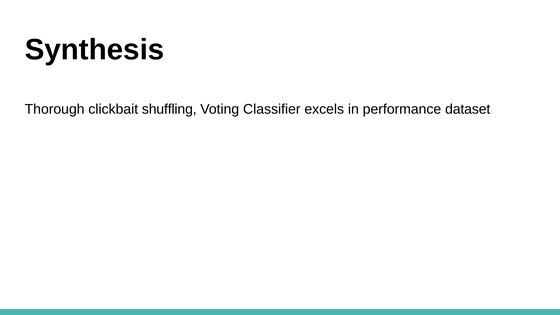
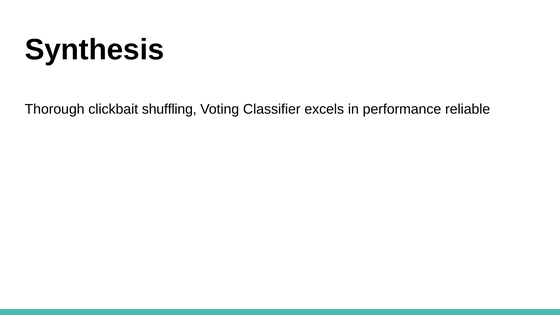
dataset: dataset -> reliable
